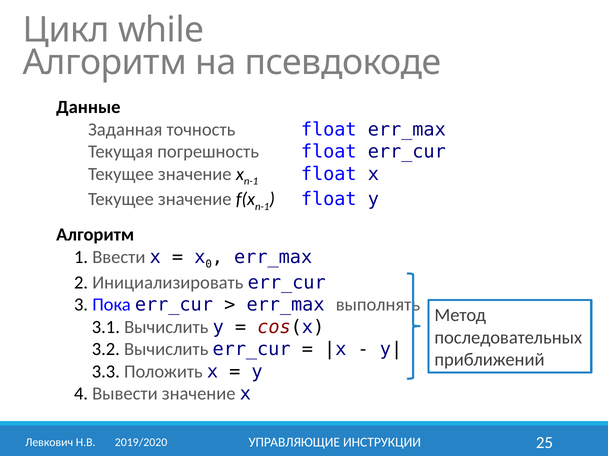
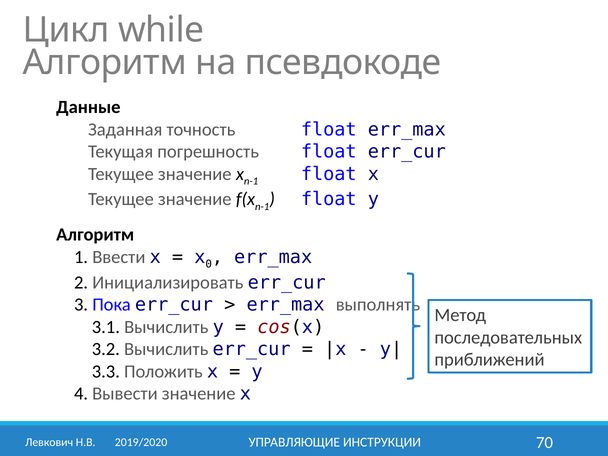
25: 25 -> 70
